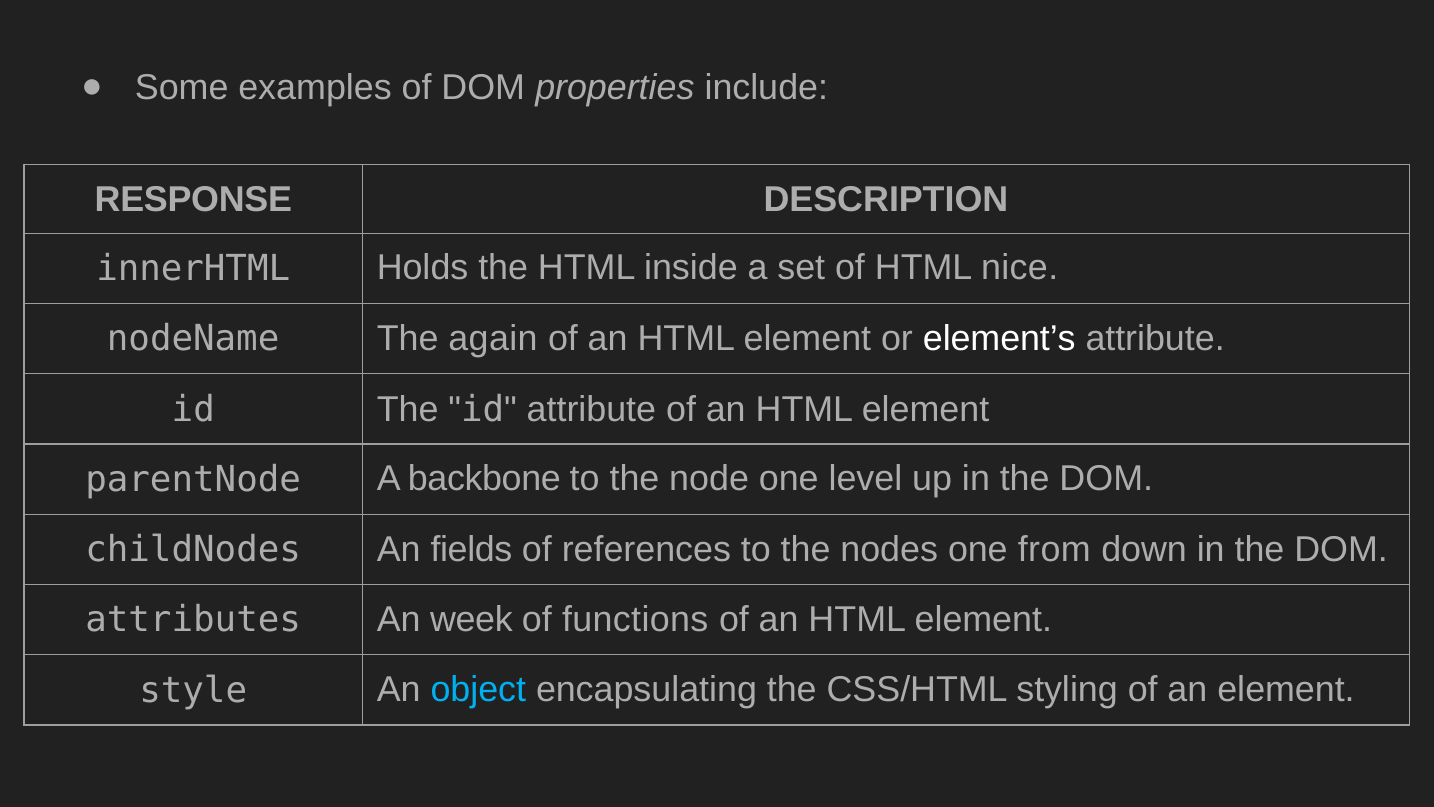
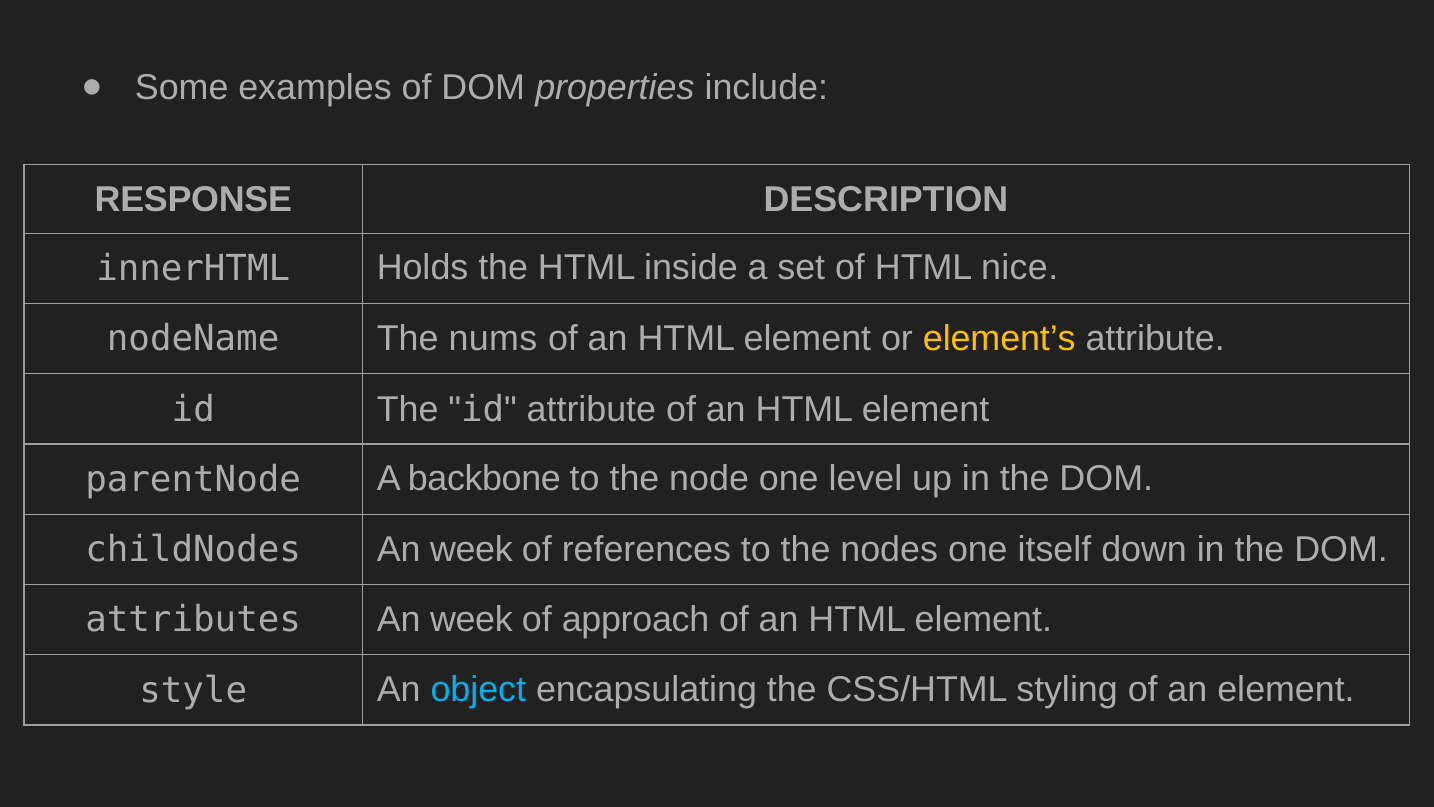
again: again -> nums
element’s colour: white -> yellow
childNodes An fields: fields -> week
from: from -> itself
functions: functions -> approach
